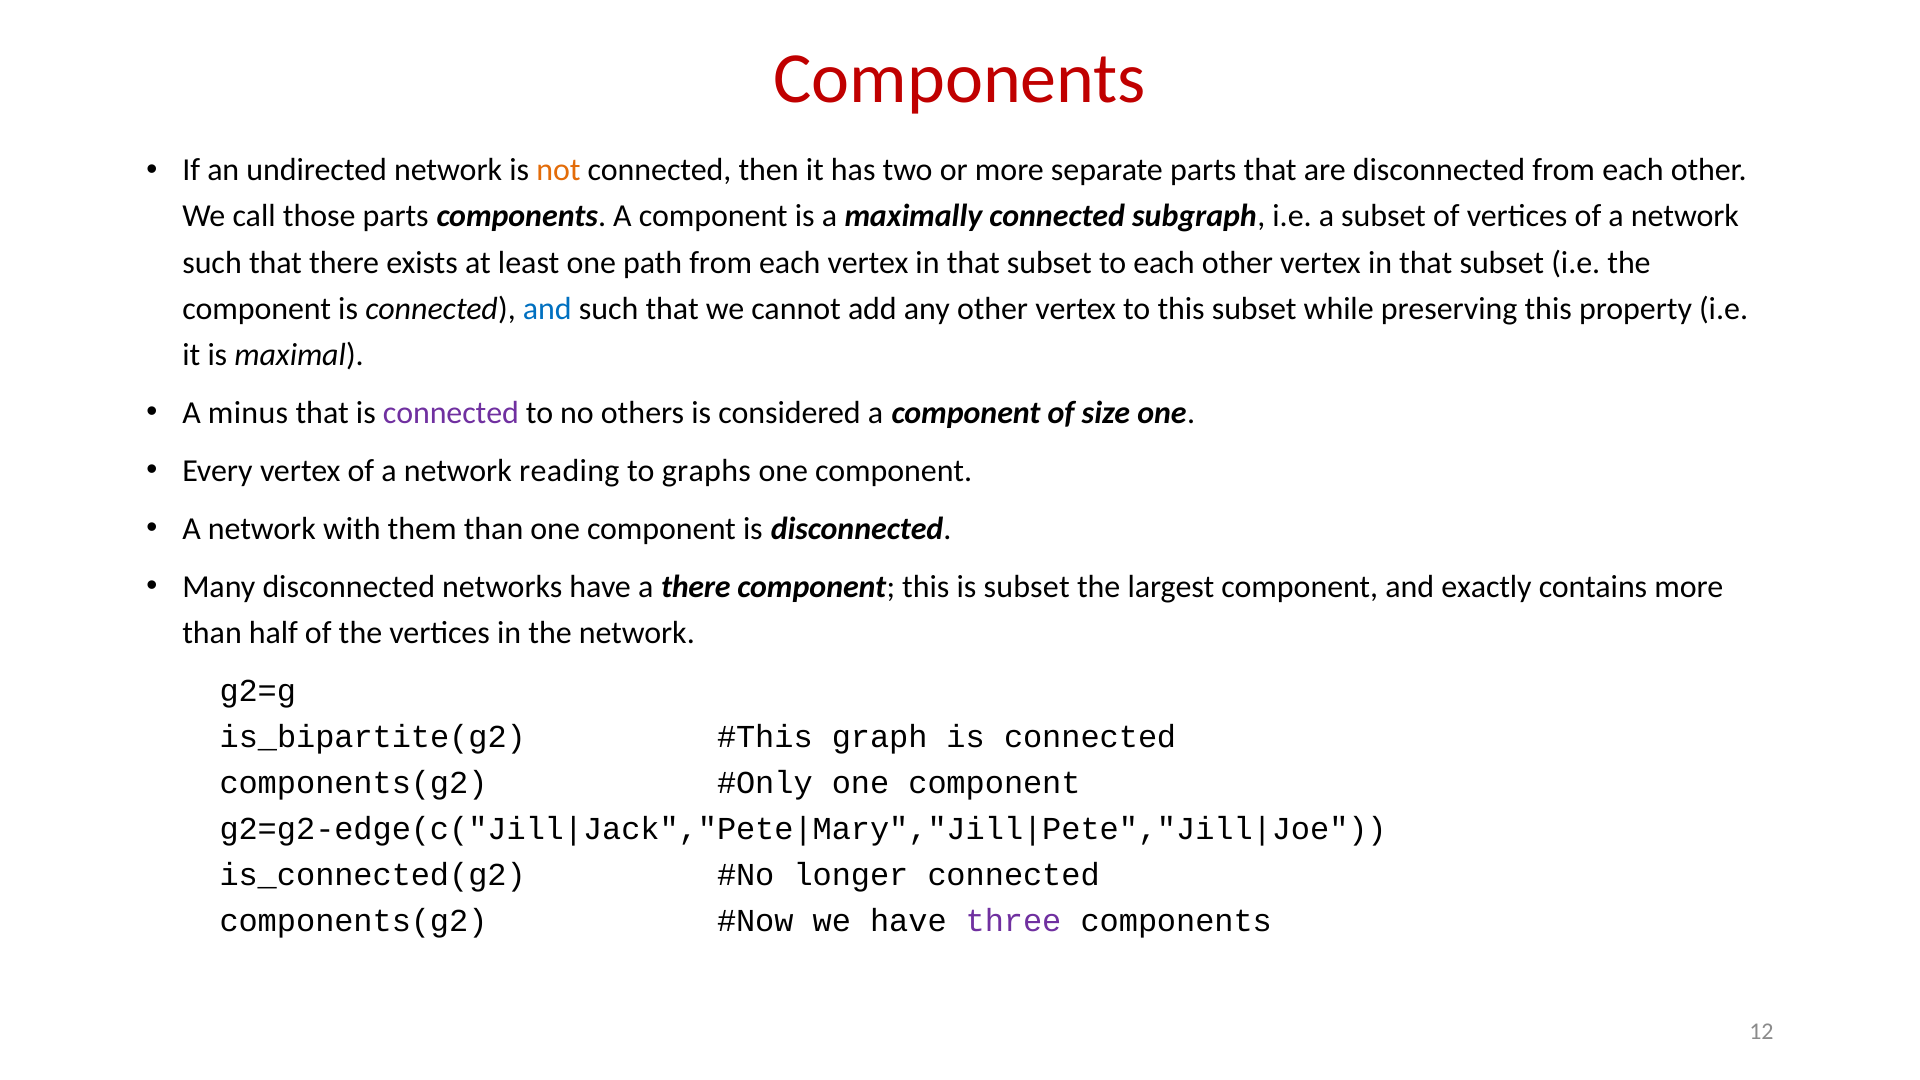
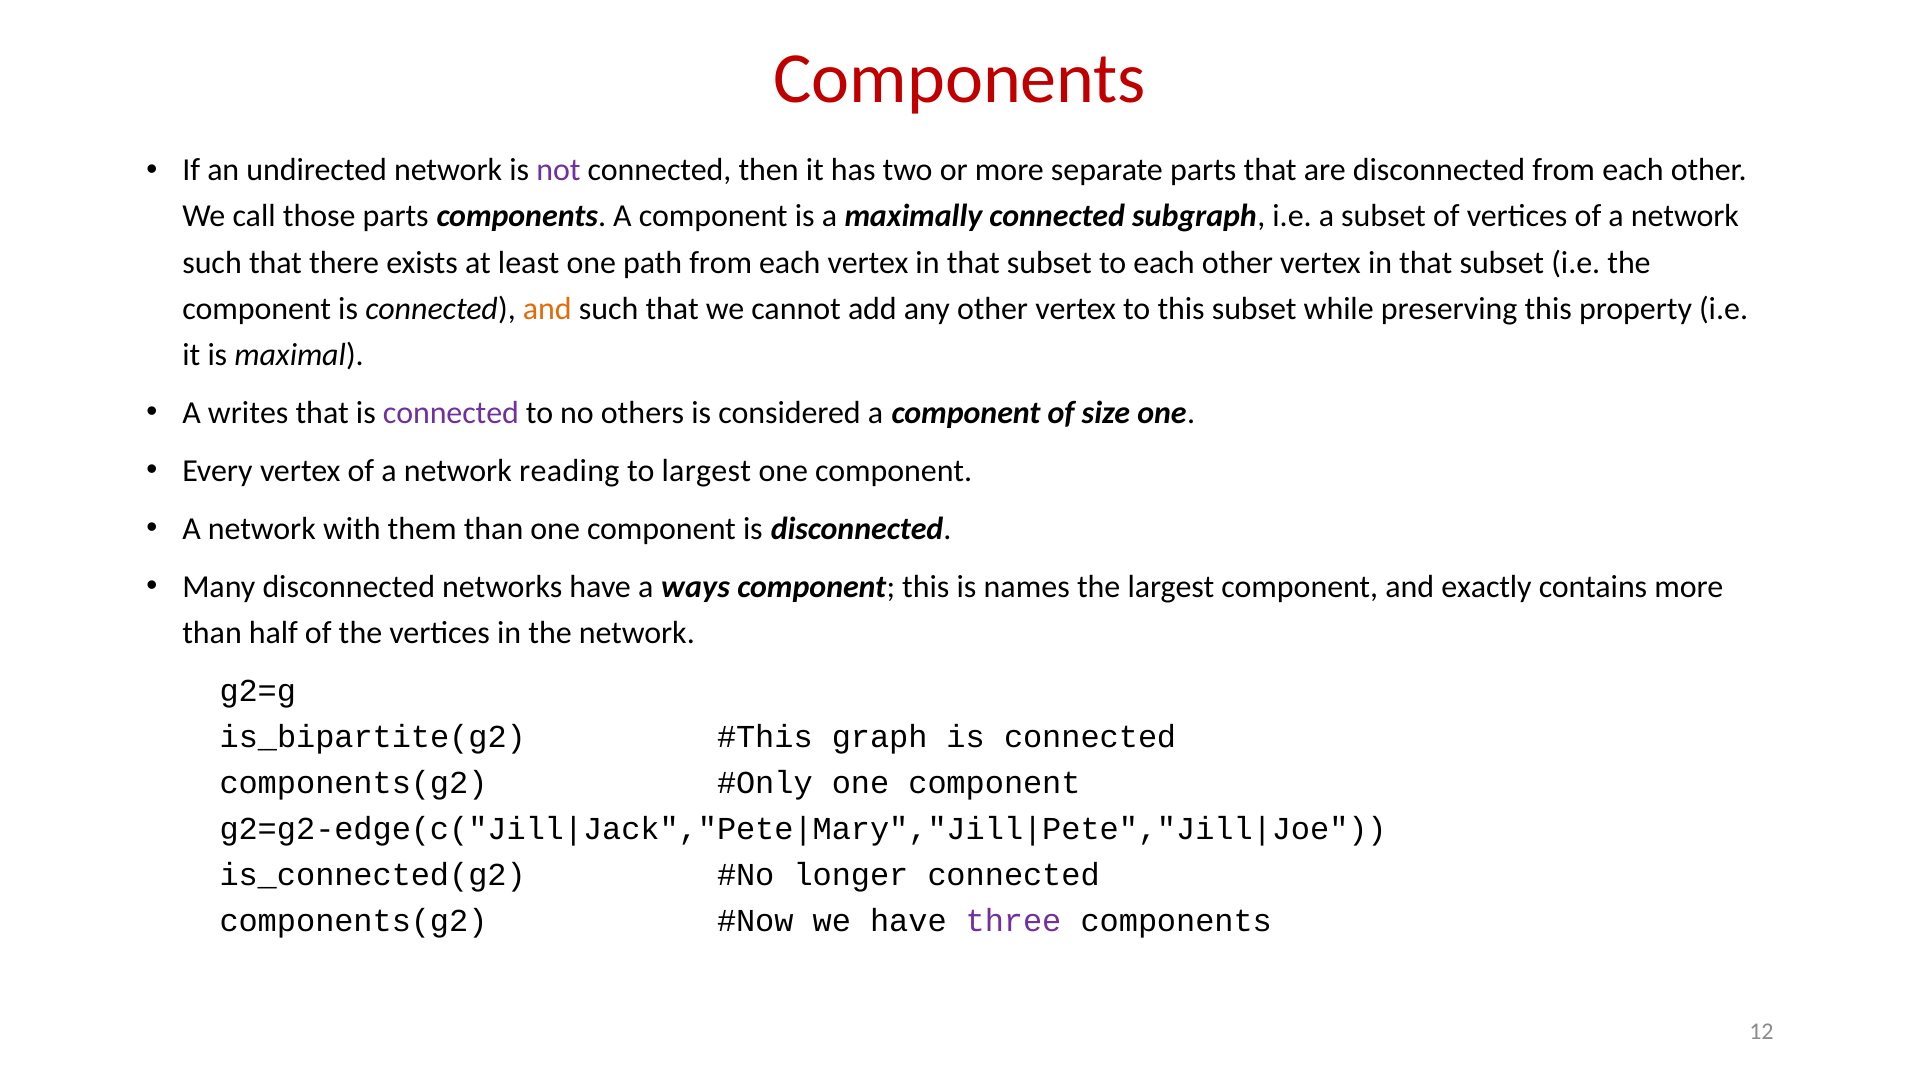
not colour: orange -> purple
and at (547, 309) colour: blue -> orange
minus: minus -> writes
to graphs: graphs -> largest
a there: there -> ways
is subset: subset -> names
